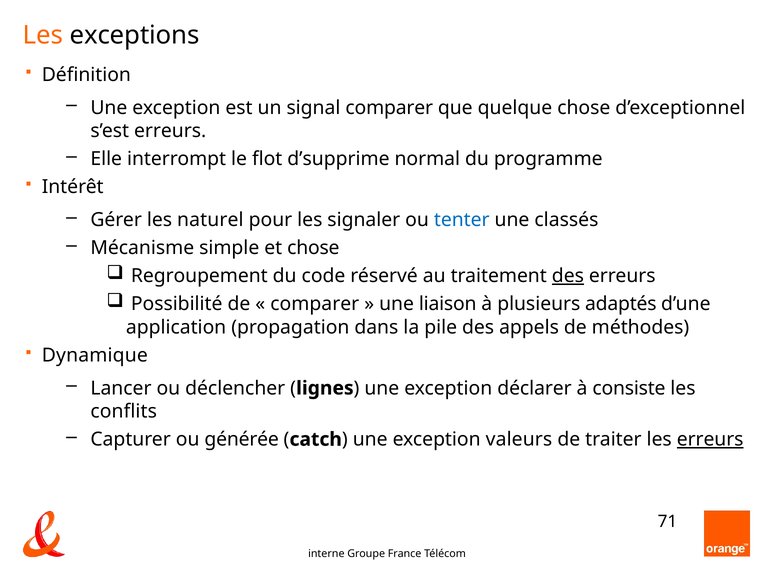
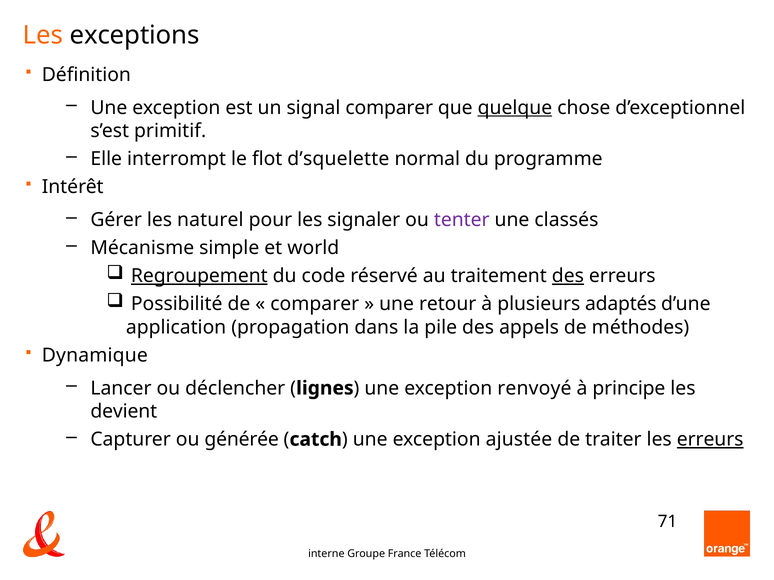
quelque underline: none -> present
s’est erreurs: erreurs -> primitif
d’supprime: d’supprime -> d’squelette
tenter colour: blue -> purple
et chose: chose -> world
Regroupement underline: none -> present
liaison: liaison -> retour
déclarer: déclarer -> renvoyé
consiste: consiste -> principe
conflits: conflits -> devient
valeurs: valeurs -> ajustée
